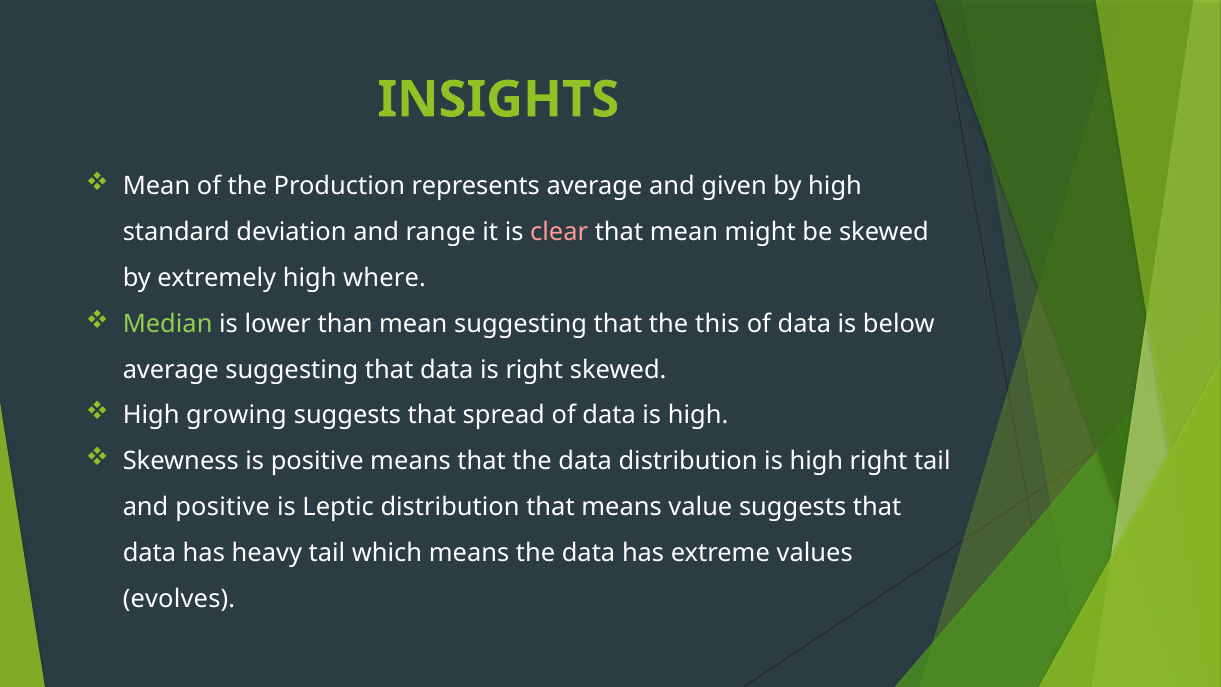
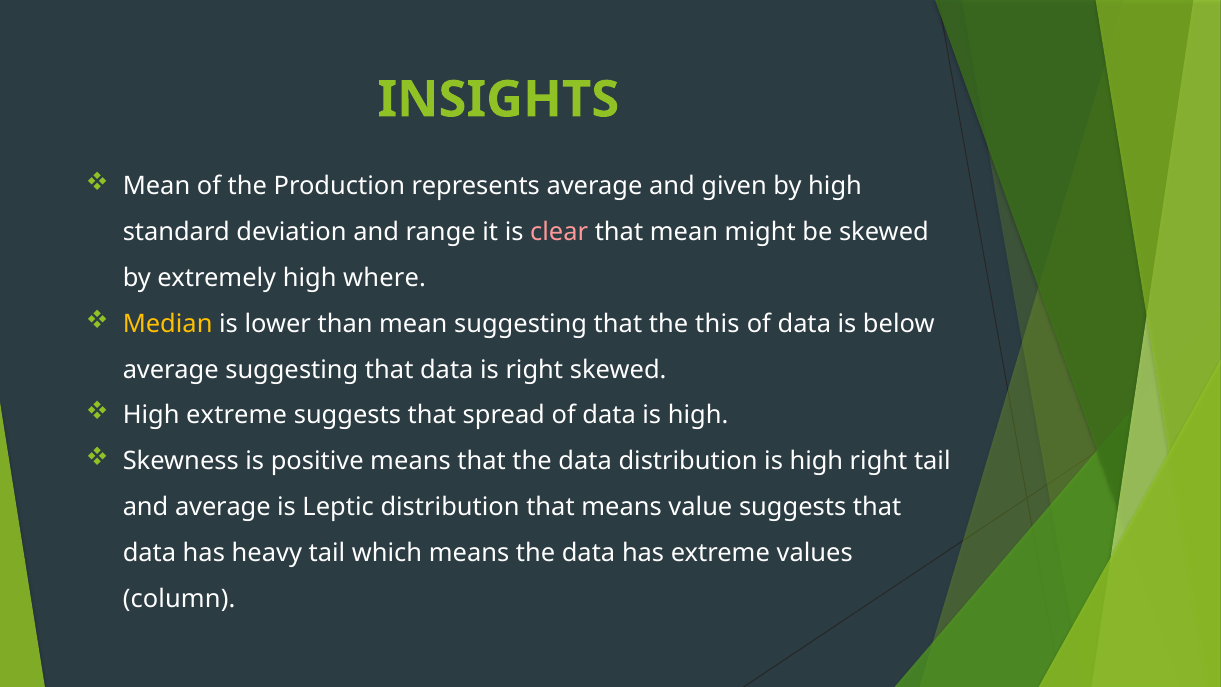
Median colour: light green -> yellow
High growing: growing -> extreme
and positive: positive -> average
evolves: evolves -> column
